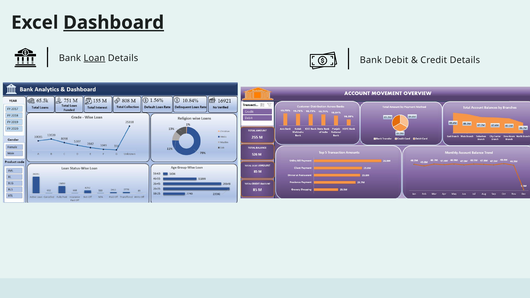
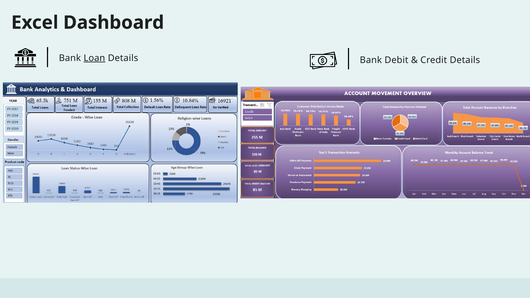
Dashboard underline: present -> none
